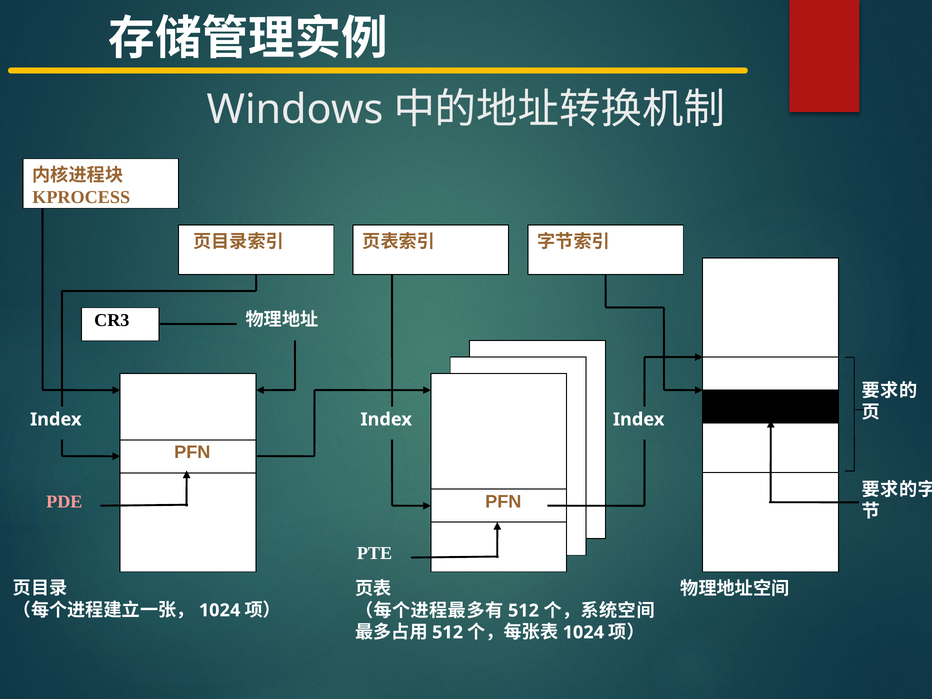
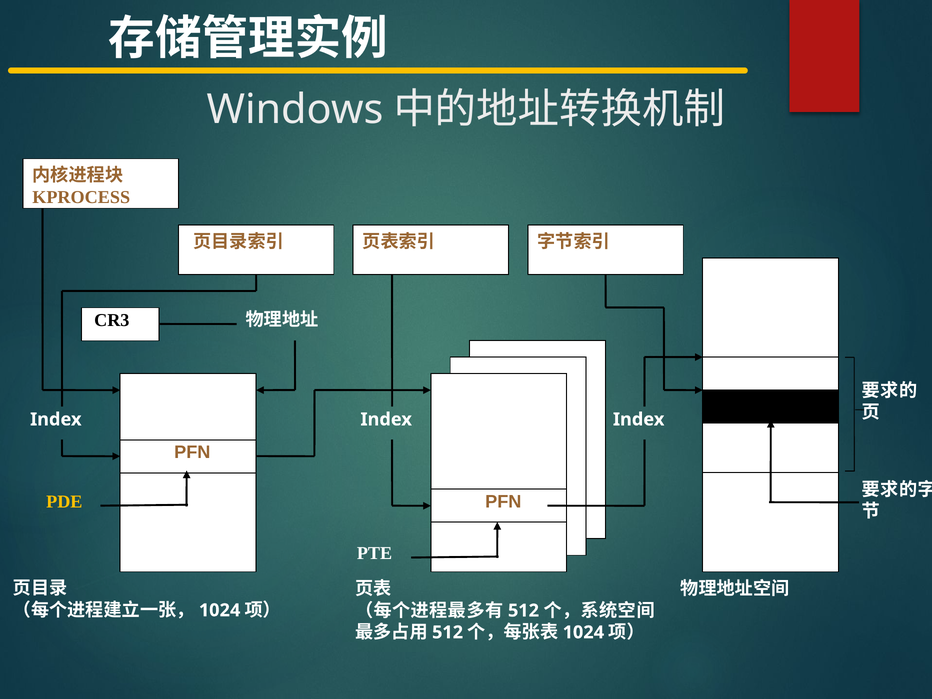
PDE colour: pink -> yellow
